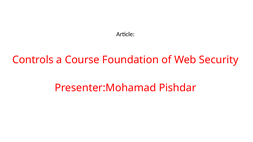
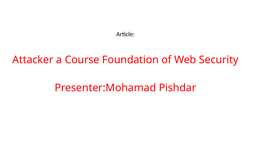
Controls: Controls -> Attacker
